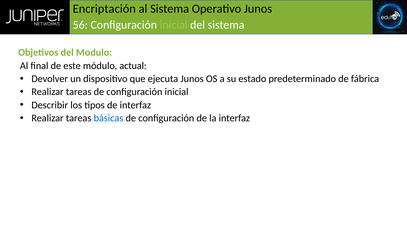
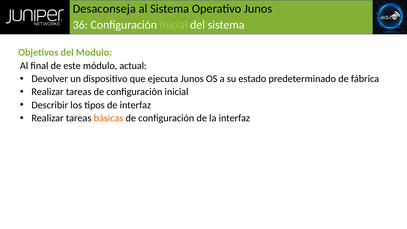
Encriptación: Encriptación -> Desaconseja
56: 56 -> 36
básicas colour: blue -> orange
